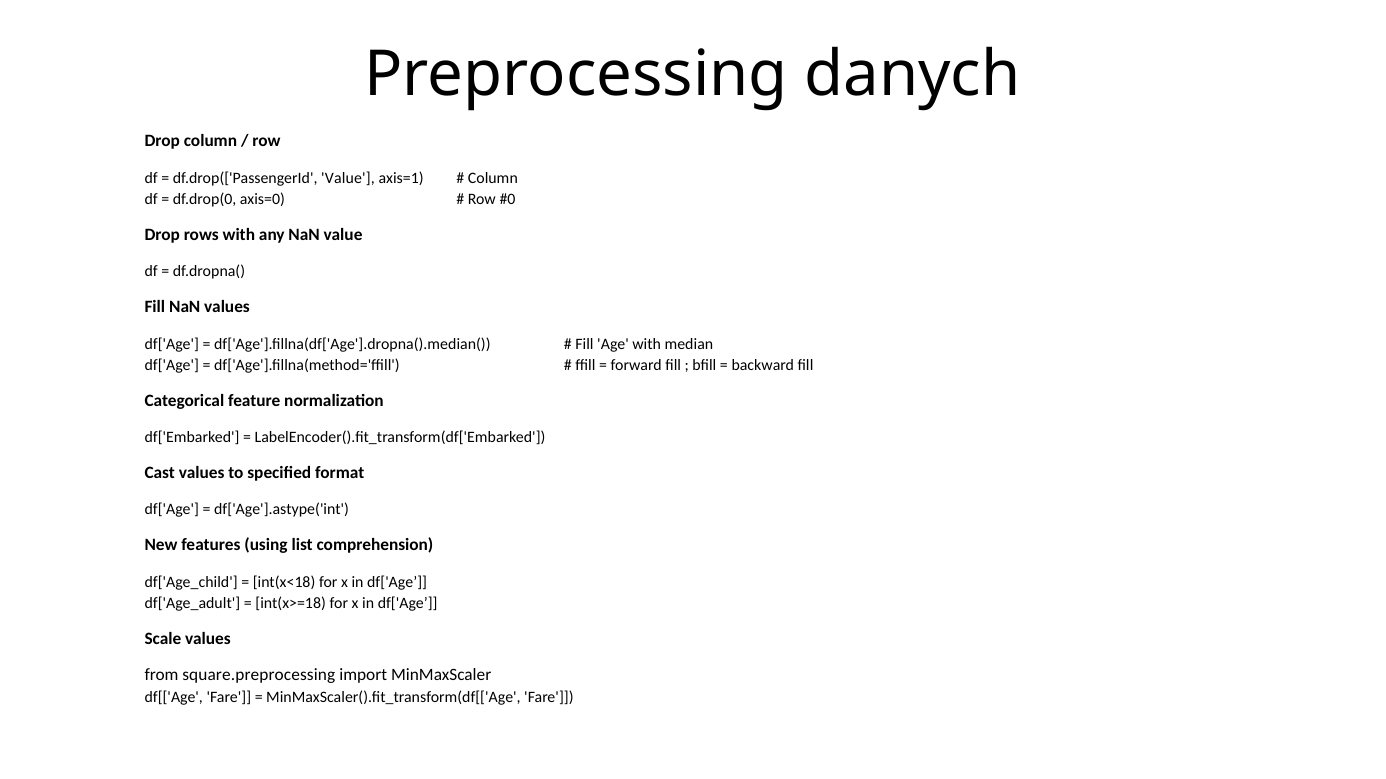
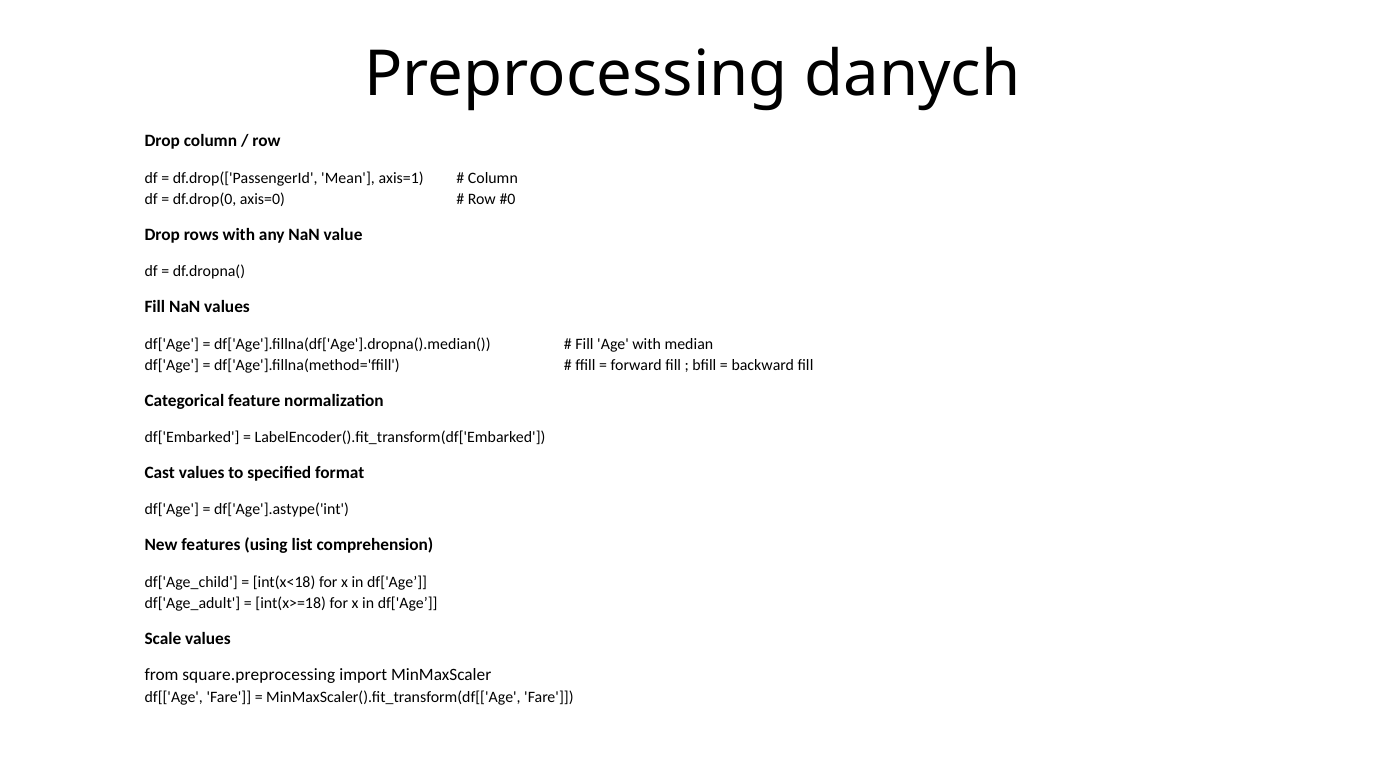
df.drop(['PassengerId Value: Value -> Mean
